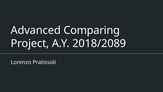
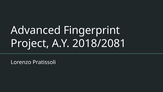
Comparing: Comparing -> Fingerprint
2018/2089: 2018/2089 -> 2018/2081
